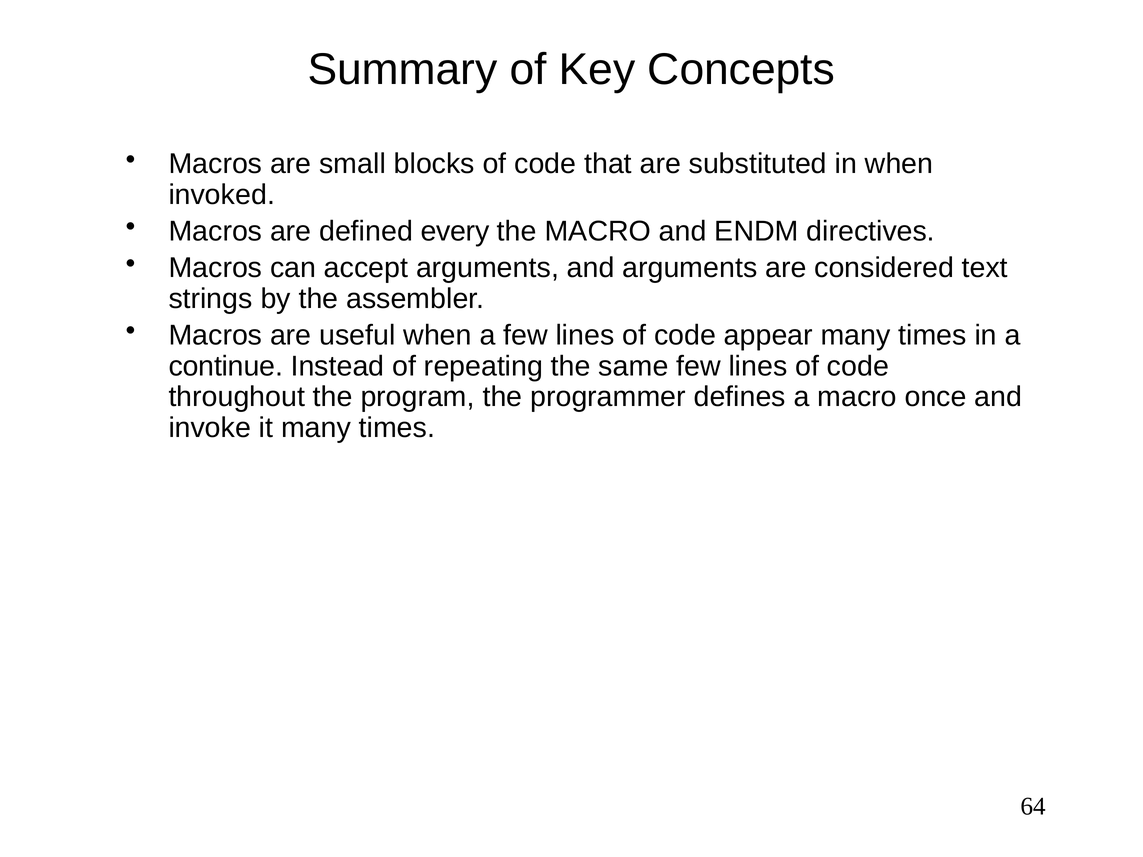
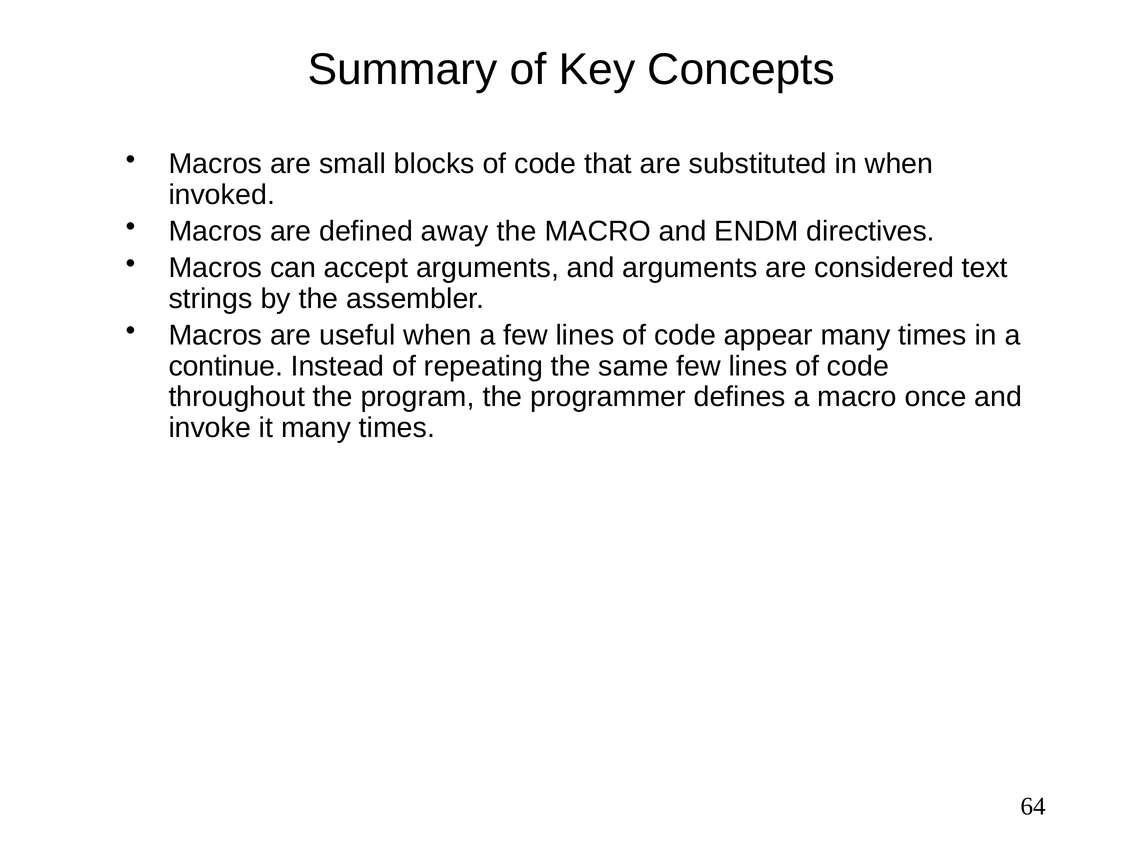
every: every -> away
